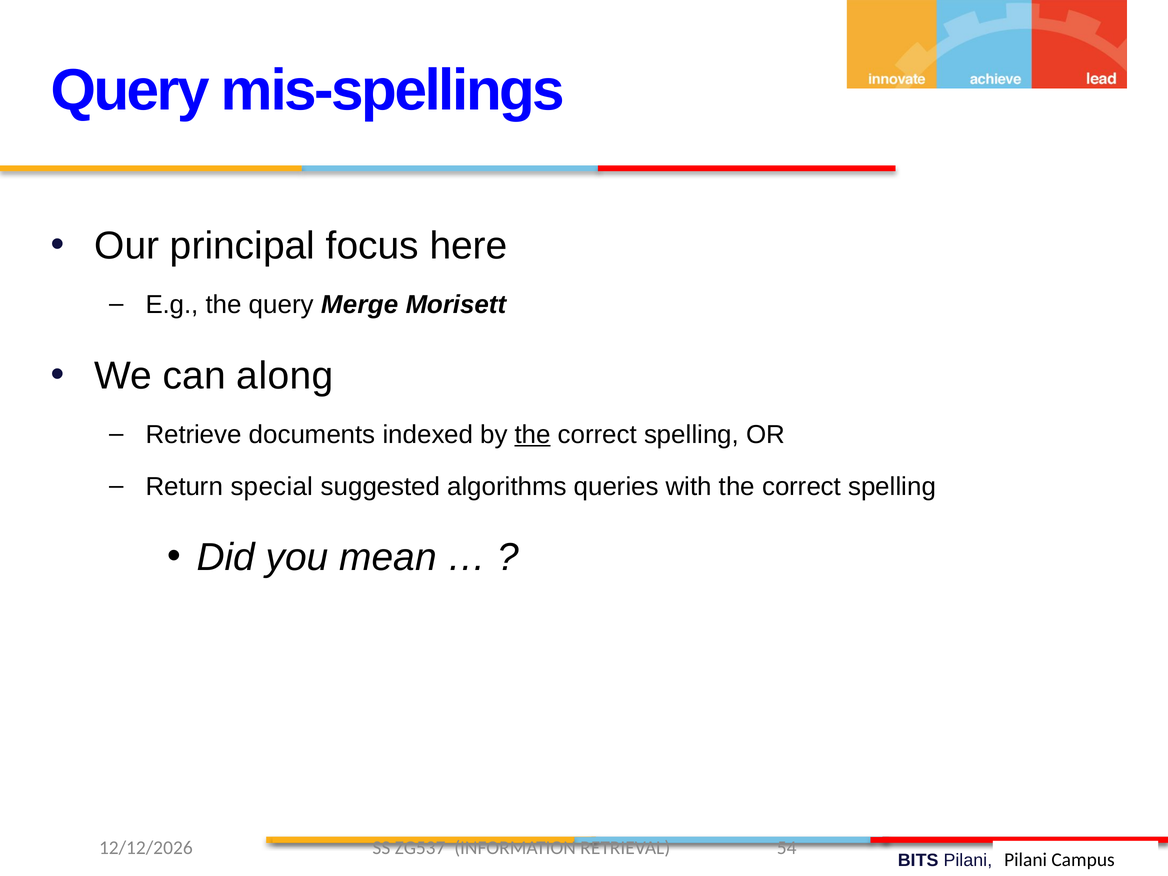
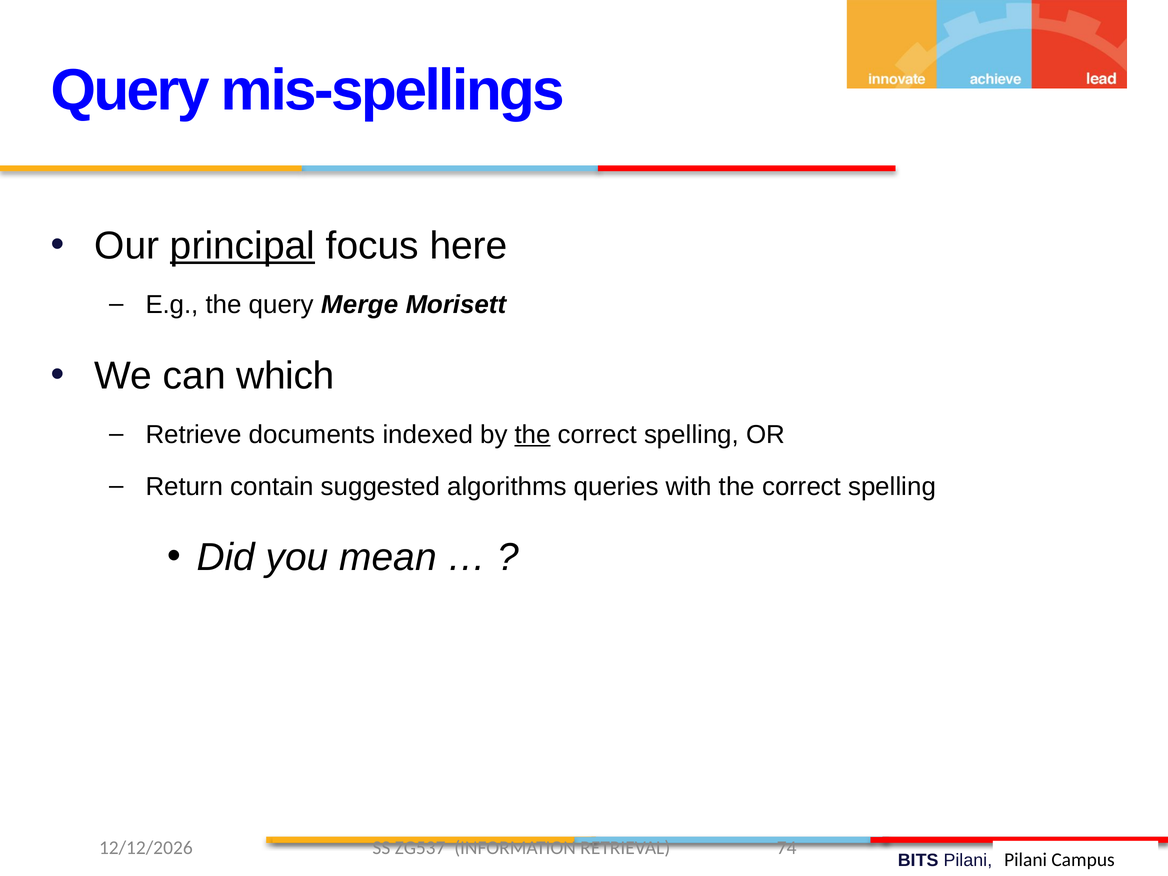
principal underline: none -> present
along: along -> which
special: special -> contain
54: 54 -> 74
